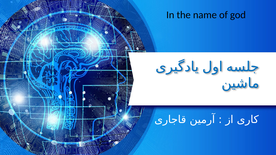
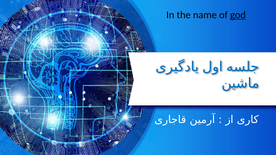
god underline: none -> present
